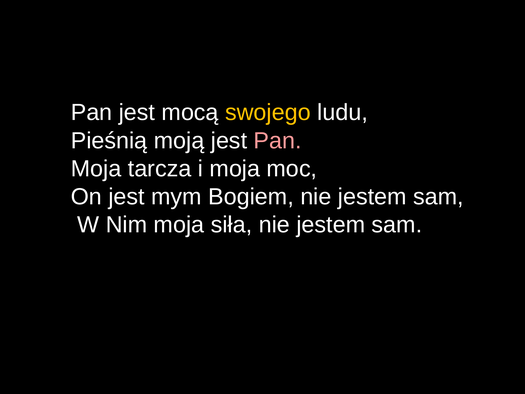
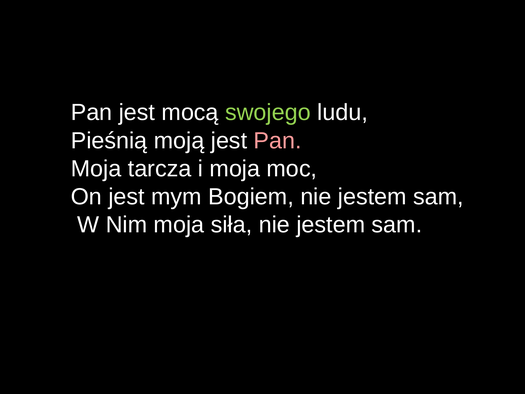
swojego colour: yellow -> light green
